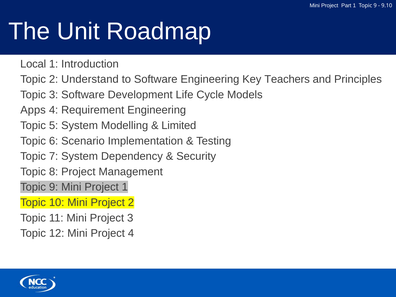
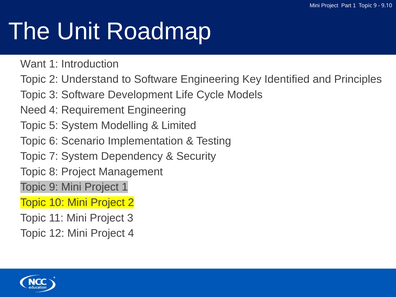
Local: Local -> Want
Teachers: Teachers -> Identified
Apps: Apps -> Need
